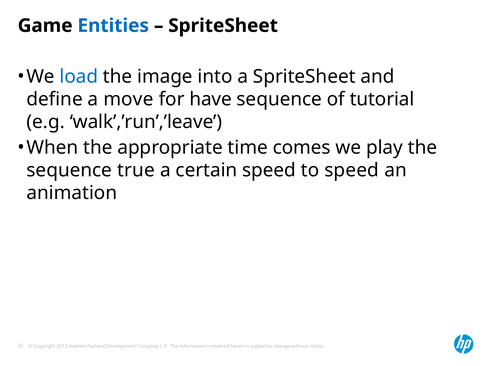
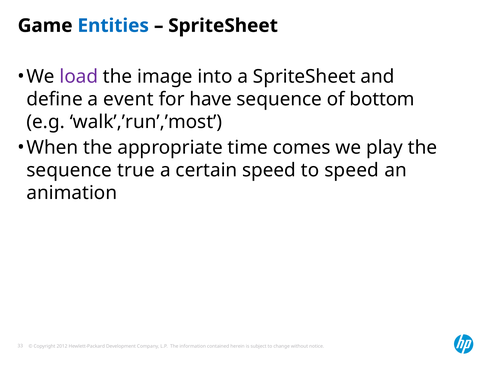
load colour: blue -> purple
move: move -> event
tutorial: tutorial -> bottom
walk’,’run’,’leave: walk’,’run’,’leave -> walk’,’run’,’most
